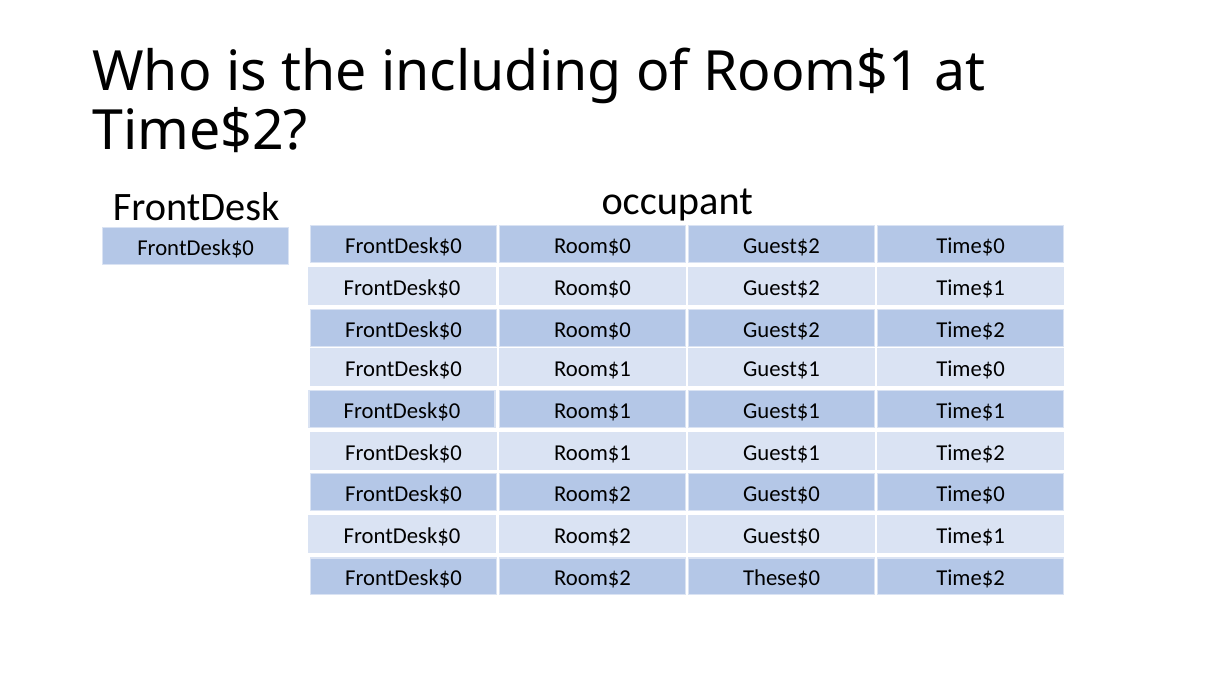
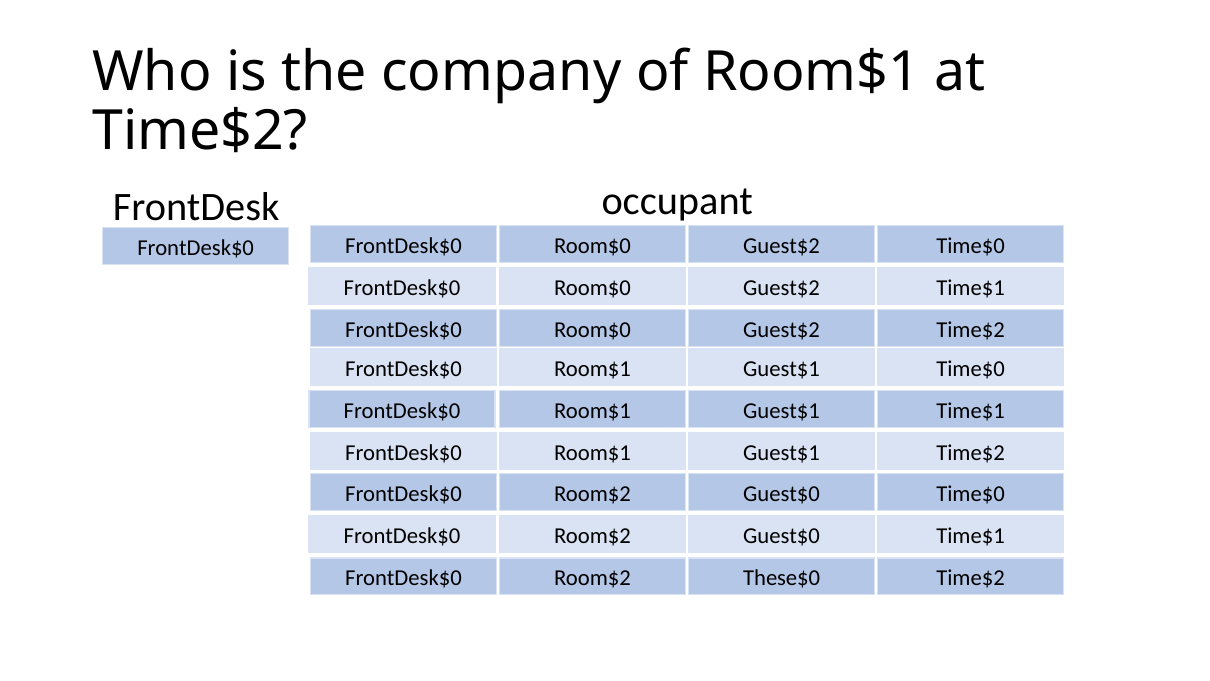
including: including -> company
